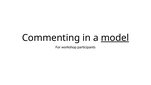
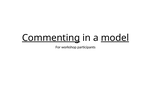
Commenting underline: none -> present
